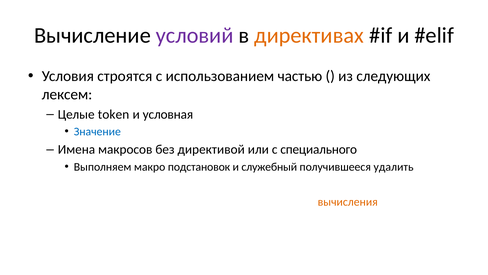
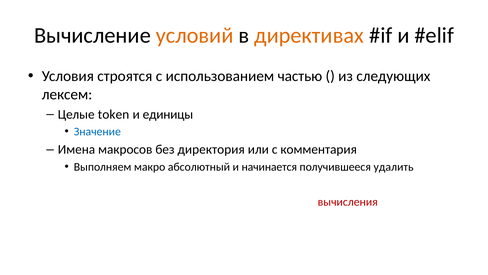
условий colour: purple -> orange
условная: условная -> единицы
директивой: директивой -> директория
специального: специального -> комментария
подстановок: подстановок -> абсолютный
служебный: служебный -> начинается
вычисления colour: orange -> red
